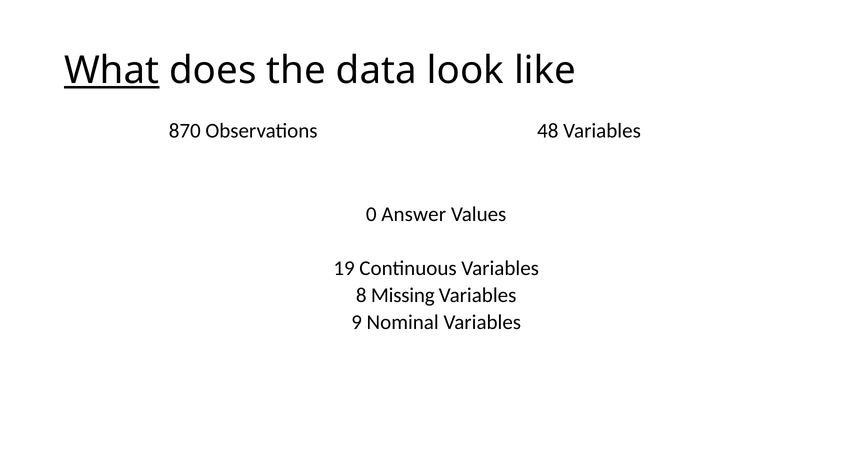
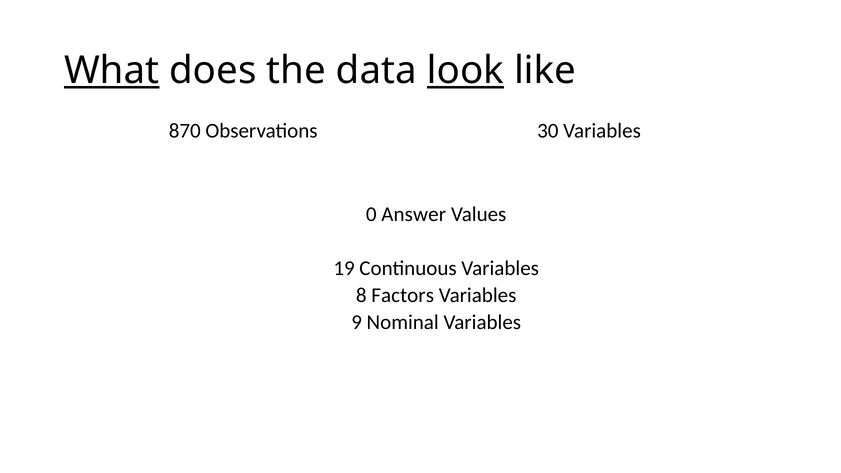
look underline: none -> present
48: 48 -> 30
Missing: Missing -> Factors
